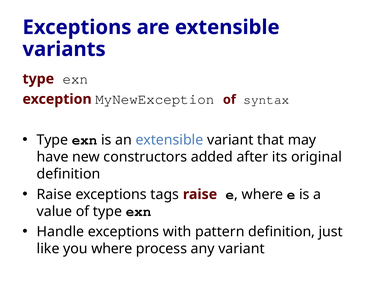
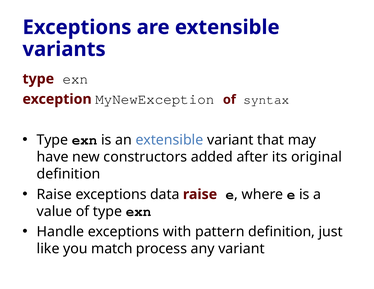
tags: tags -> data
you where: where -> match
